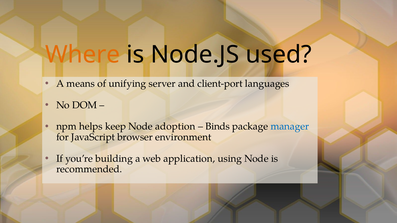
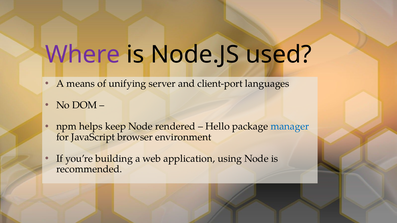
Where colour: orange -> purple
adoption: adoption -> rendered
Binds: Binds -> Hello
